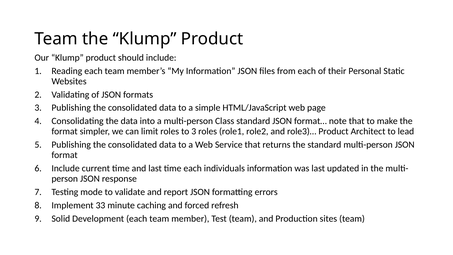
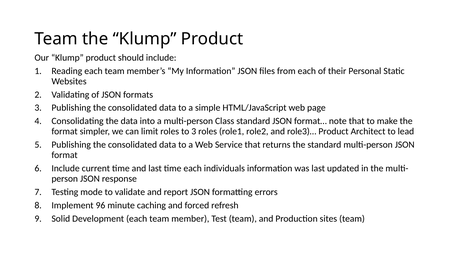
33: 33 -> 96
